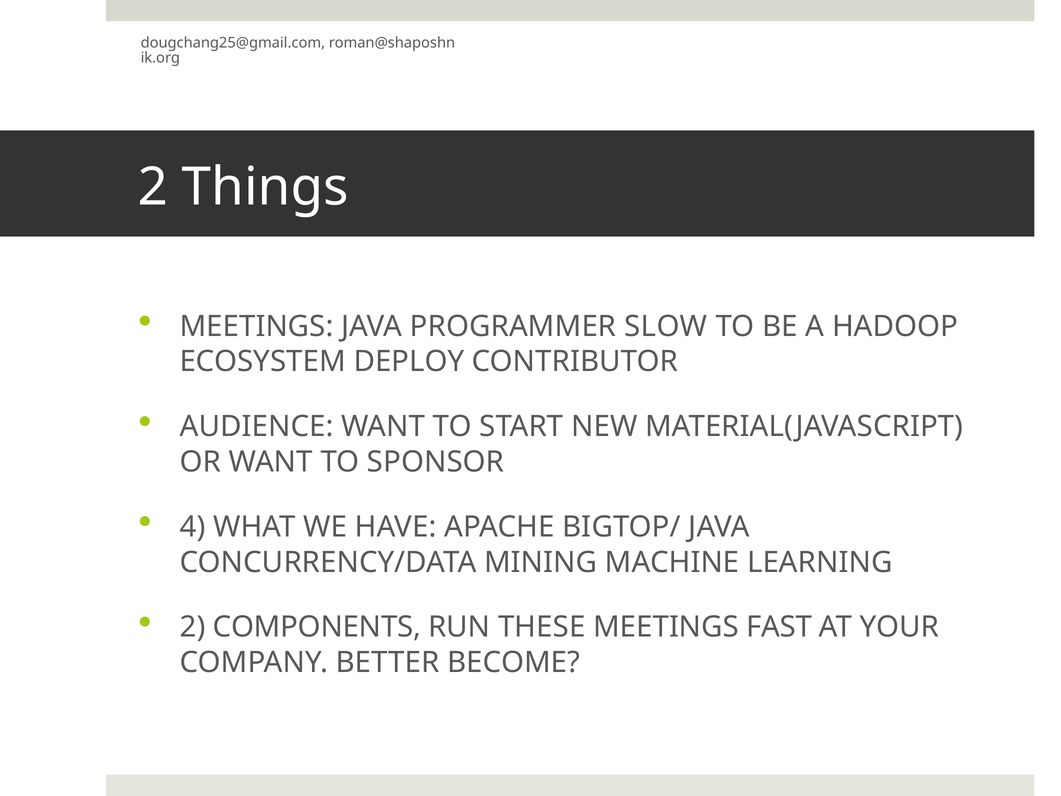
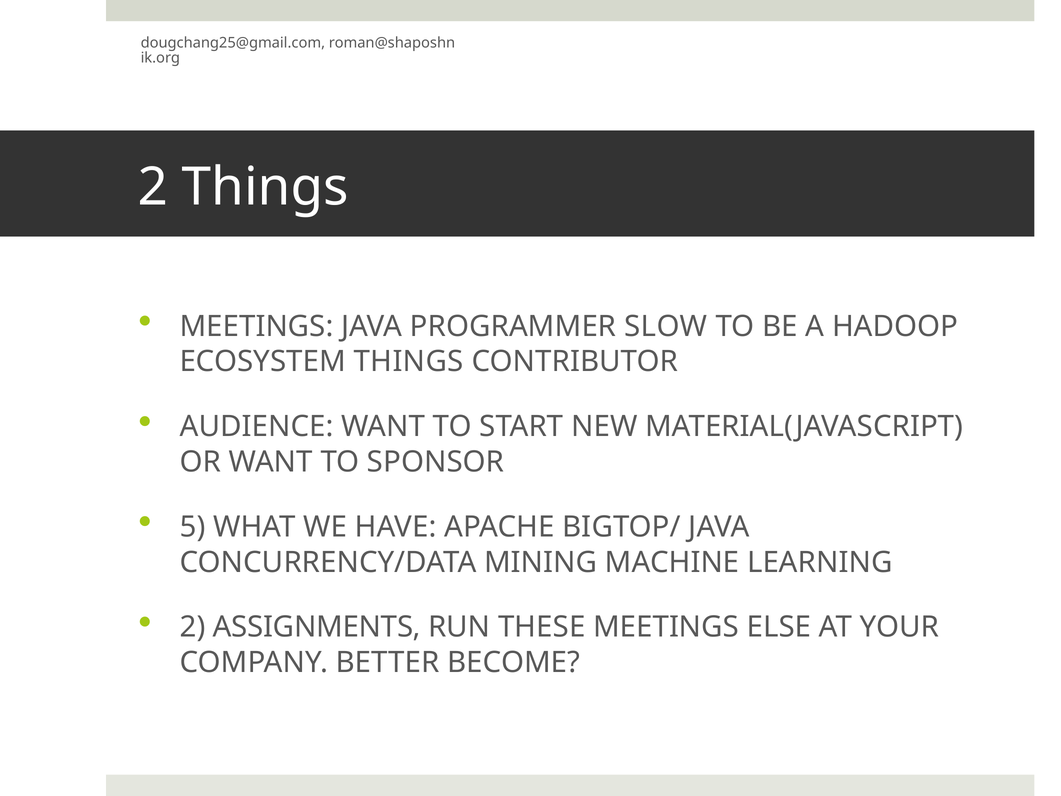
ECOSYSTEM DEPLOY: DEPLOY -> THINGS
4: 4 -> 5
COMPONENTS: COMPONENTS -> ASSIGNMENTS
FAST: FAST -> ELSE
